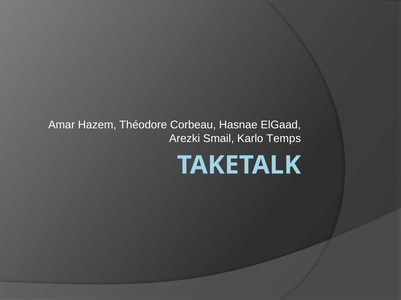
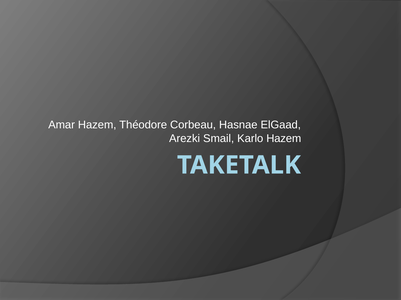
Karlo Temps: Temps -> Hazem
